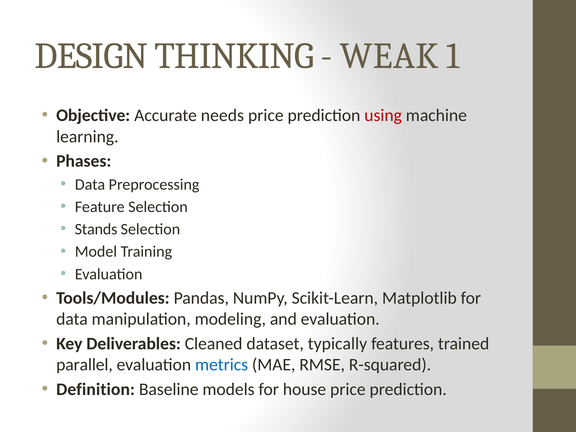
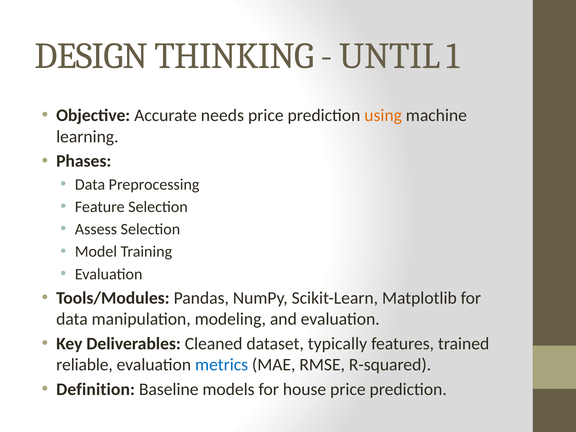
WEAK: WEAK -> UNTIL
using colour: red -> orange
Stands: Stands -> Assess
parallel: parallel -> reliable
